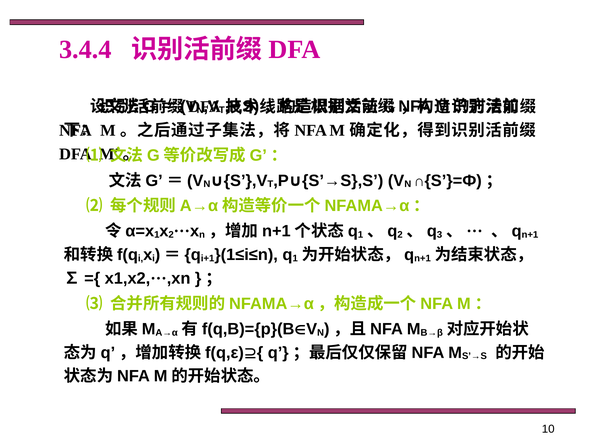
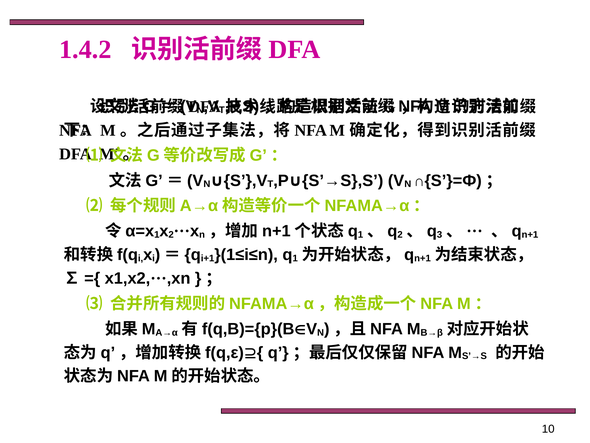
3.4.4: 3.4.4 -> 1.4.2
